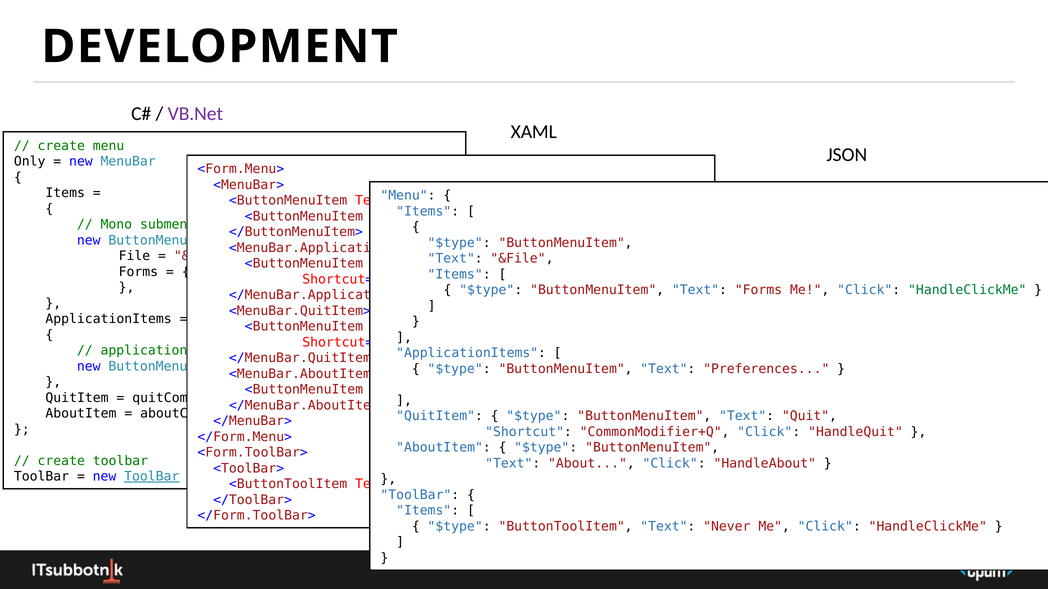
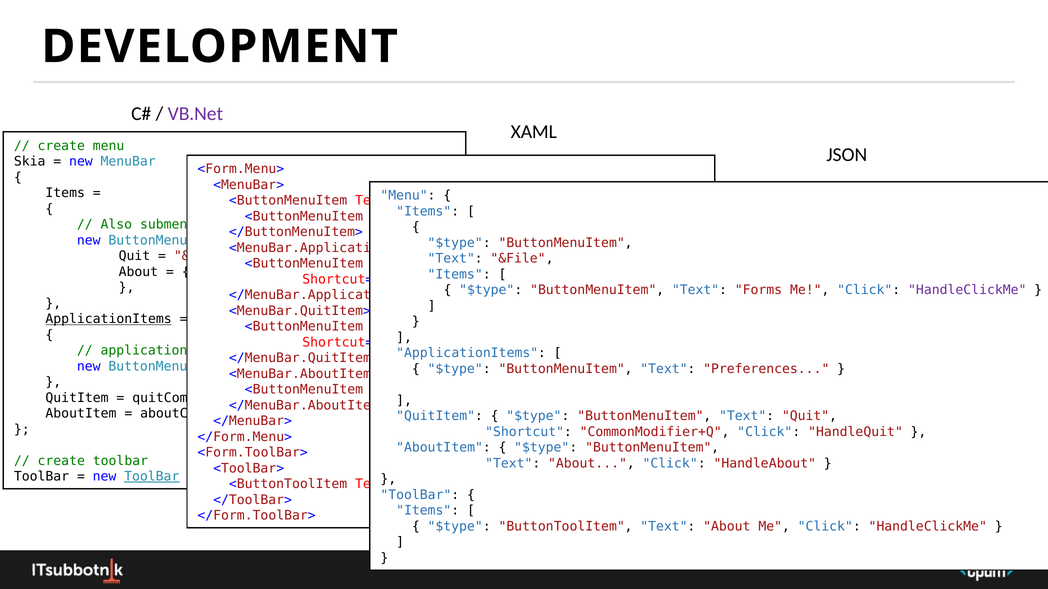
Only: Only -> Skia
Mono: Mono -> Also
File at (134, 256): File -> Quit
Forms at (138, 272): Forms -> About
HandleClickMe at (967, 290) colour: green -> purple
ApplicationItems at (109, 319) underline: none -> present
ButtonToolItem Text Never: Never -> About
